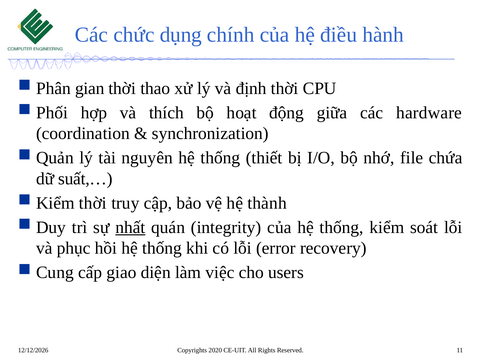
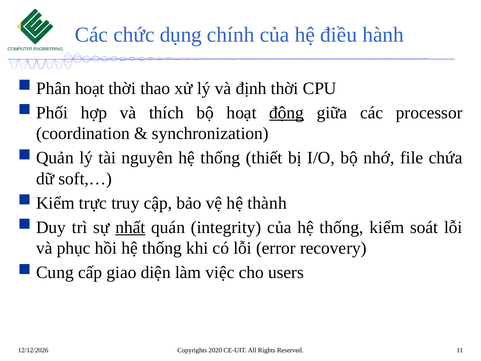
Phân gian: gian -> hoạt
động underline: none -> present
hardware: hardware -> processor
suất,…: suất,… -> soft,…
Kiểm thời: thời -> trực
